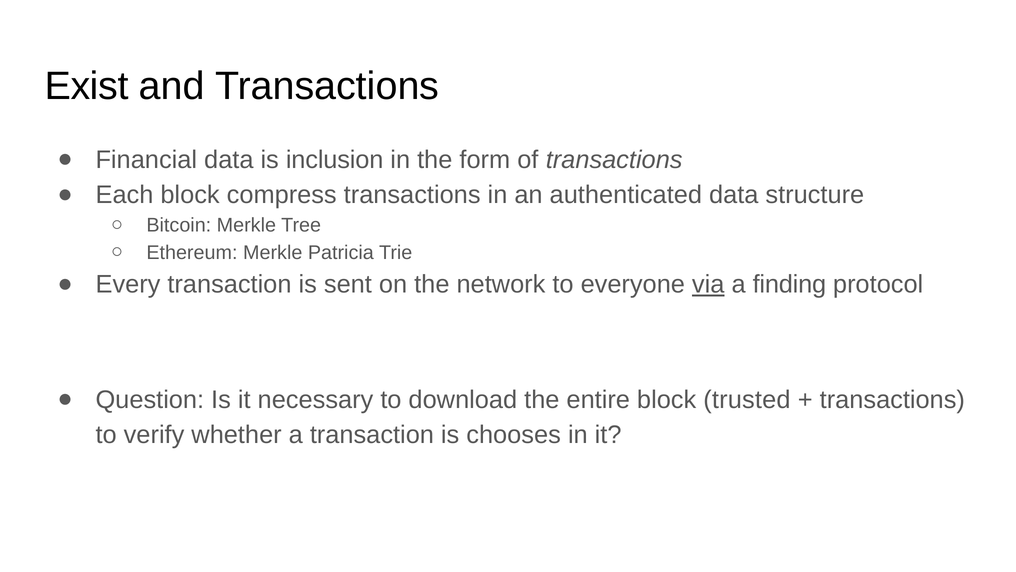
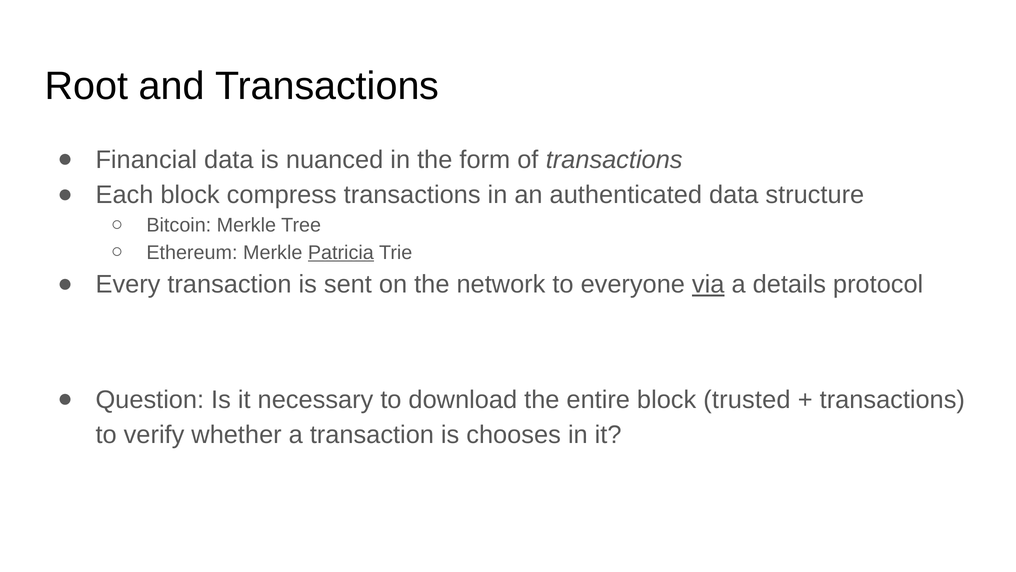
Exist: Exist -> Root
inclusion: inclusion -> nuanced
Patricia underline: none -> present
finding: finding -> details
